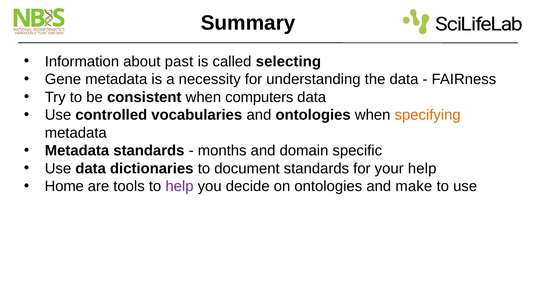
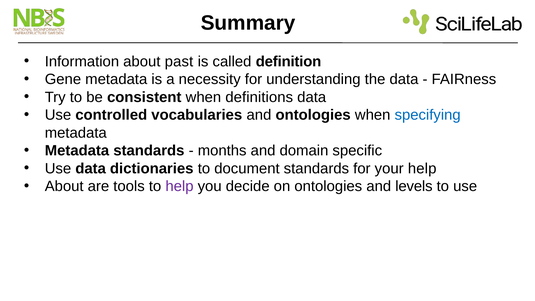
selecting: selecting -> definition
computers: computers -> definitions
specifying colour: orange -> blue
Home at (64, 186): Home -> About
make: make -> levels
